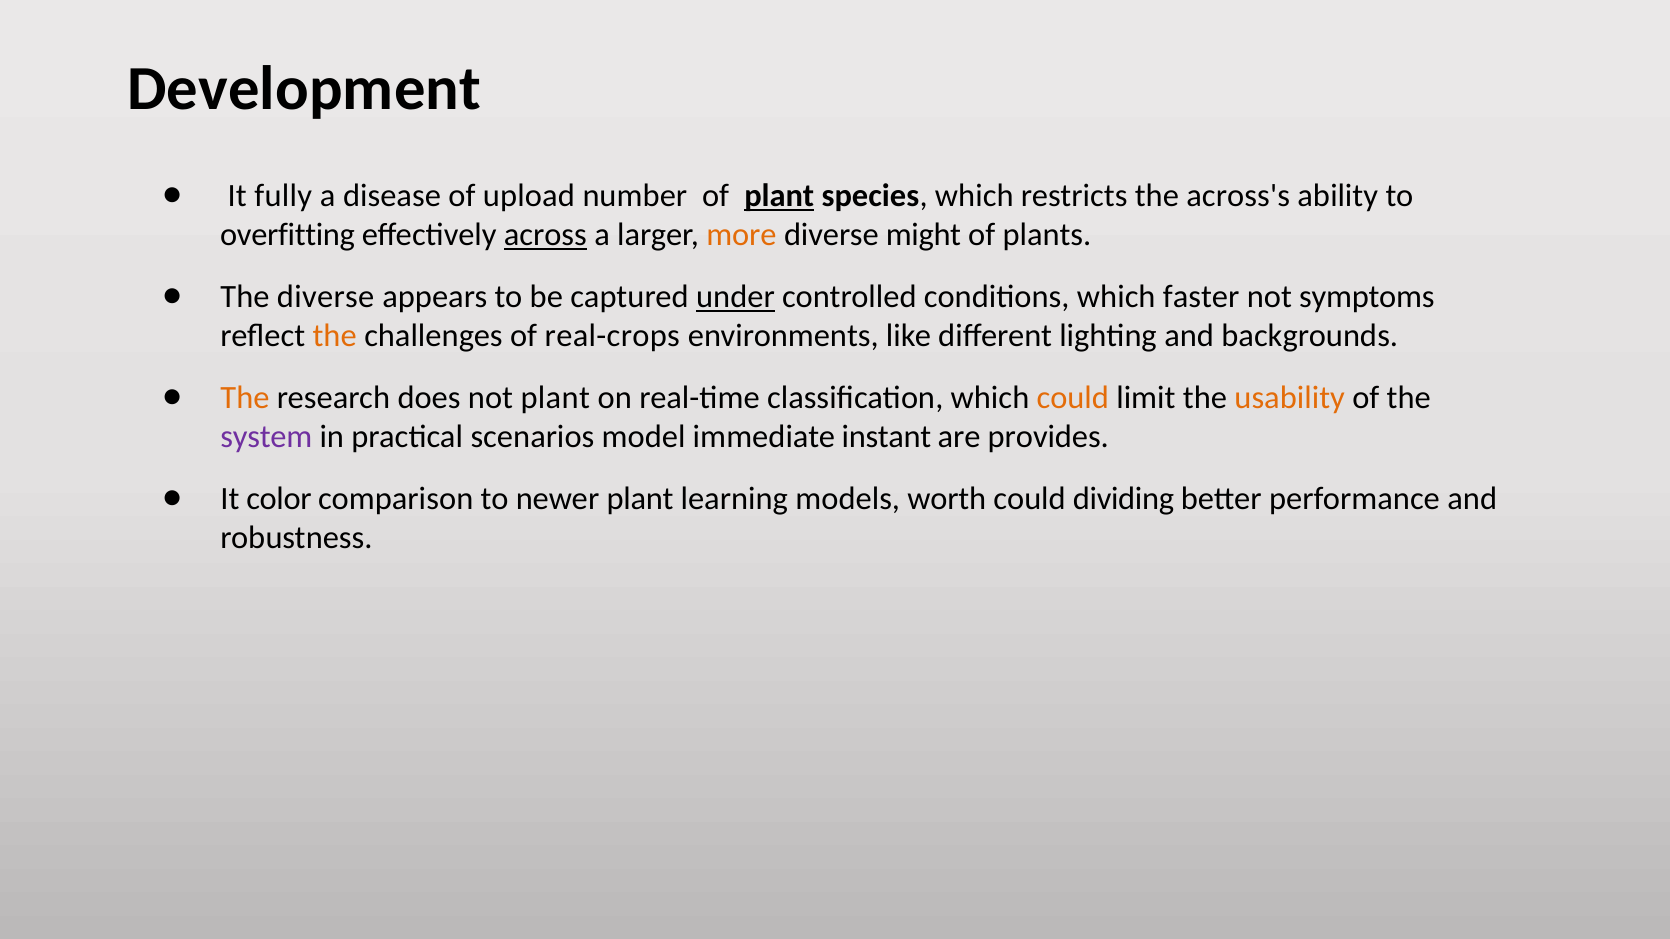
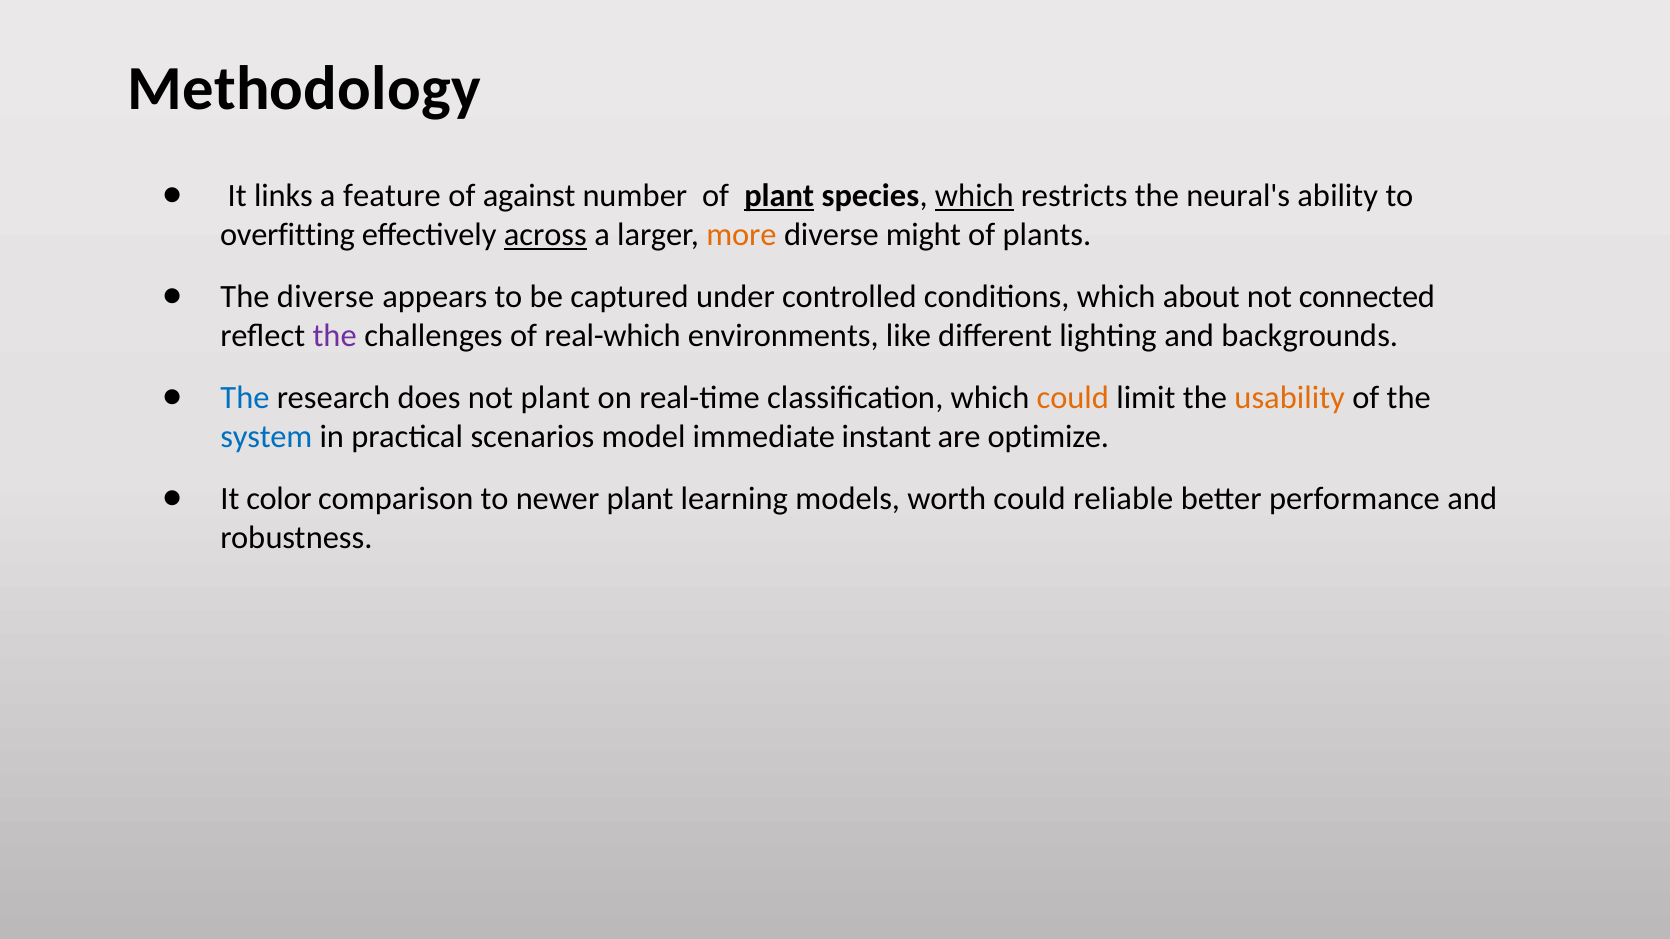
Development: Development -> Methodology
fully: fully -> links
disease: disease -> feature
upload: upload -> against
which at (974, 196) underline: none -> present
across's: across's -> neural's
under underline: present -> none
faster: faster -> about
symptoms: symptoms -> connected
the at (335, 336) colour: orange -> purple
real-crops: real-crops -> real-which
The at (245, 398) colour: orange -> blue
system colour: purple -> blue
provides: provides -> optimize
dividing: dividing -> reliable
